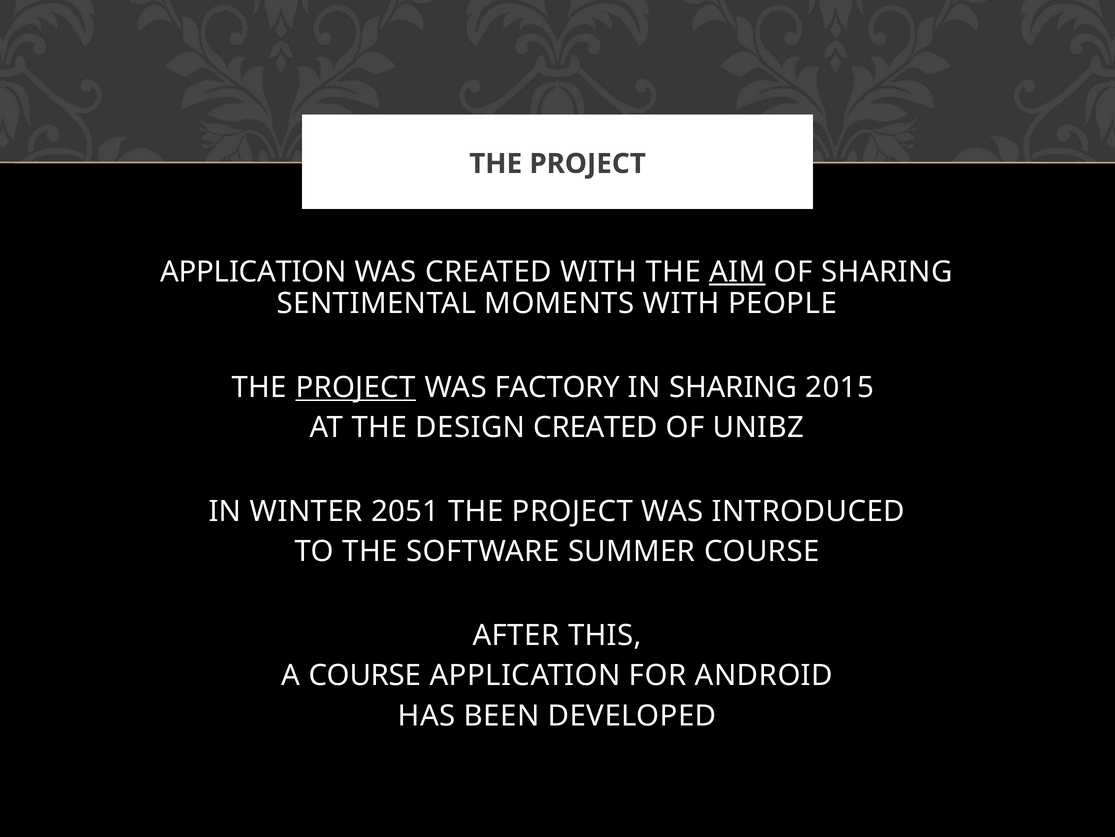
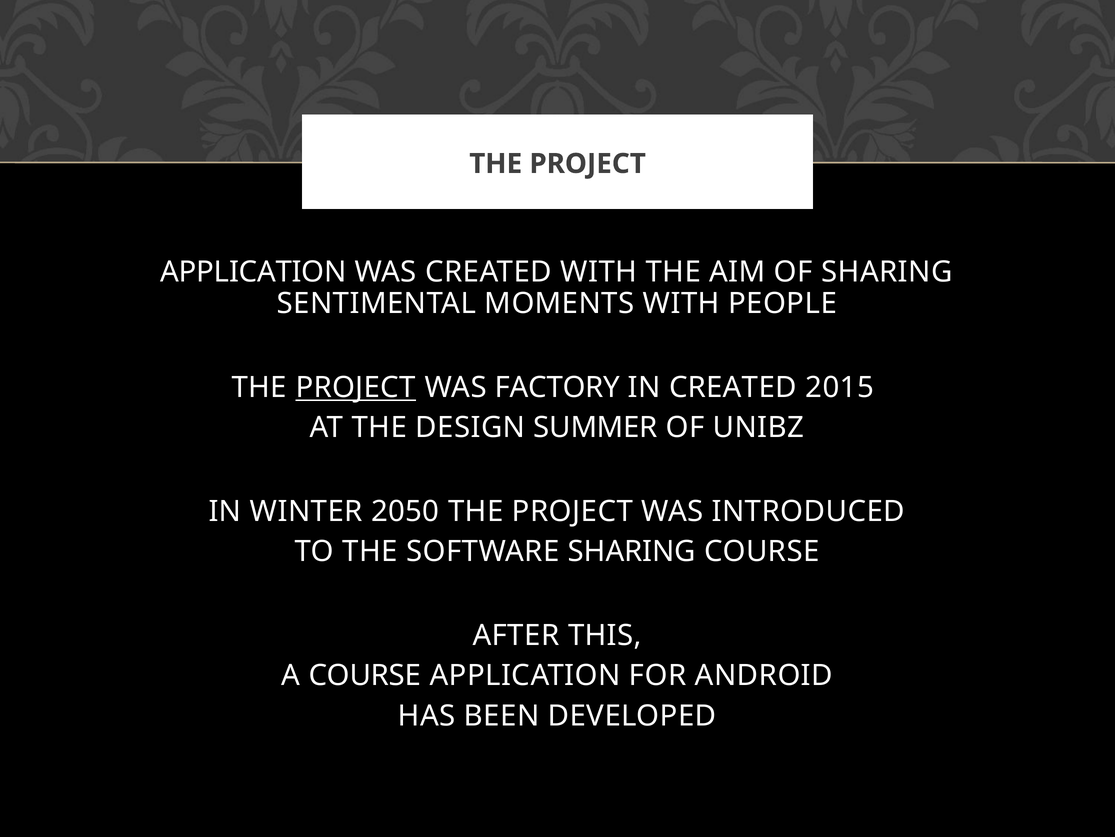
AIM underline: present -> none
IN SHARING: SHARING -> CREATED
DESIGN CREATED: CREATED -> SUMMER
2051: 2051 -> 2050
SOFTWARE SUMMER: SUMMER -> SHARING
